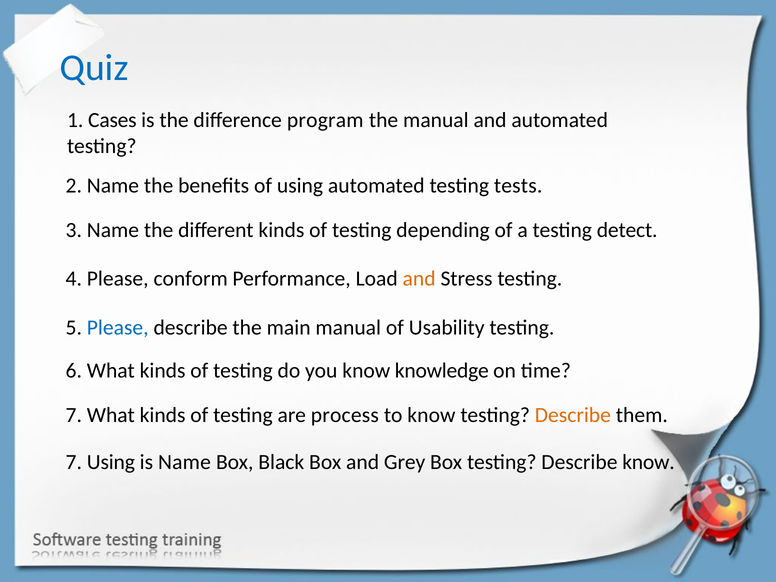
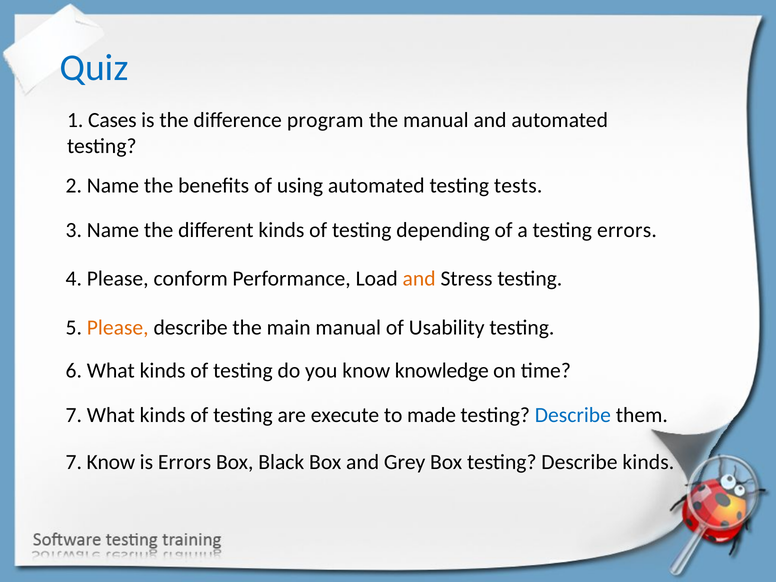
testing detect: detect -> errors
Please at (118, 328) colour: blue -> orange
process: process -> execute
to know: know -> made
Describe at (573, 415) colour: orange -> blue
7 Using: Using -> Know
is Name: Name -> Errors
Describe know: know -> kinds
